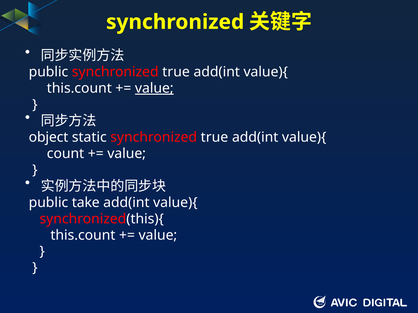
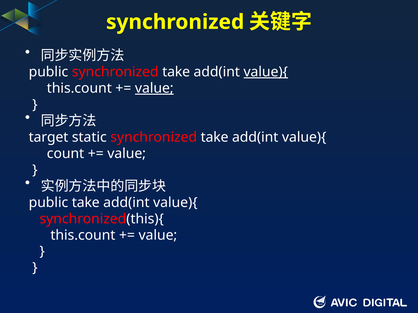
public synchronized true: true -> take
value){ at (266, 72) underline: none -> present
object: object -> target
static synchronized true: true -> take
